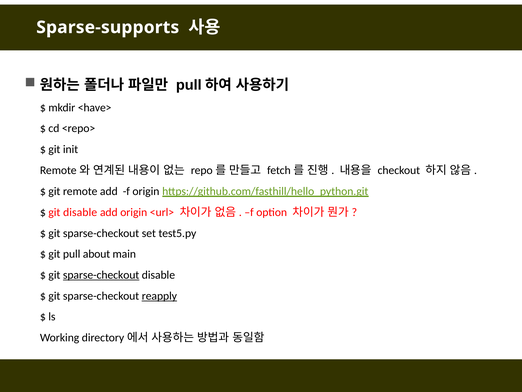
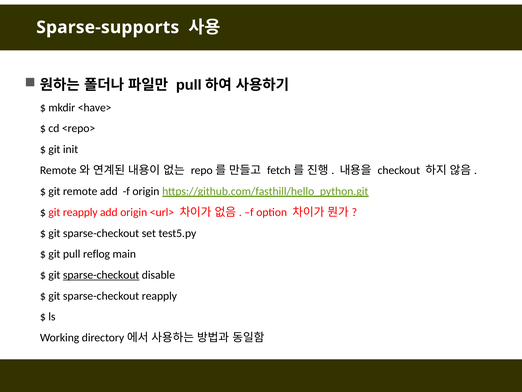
git disable: disable -> reapply
about: about -> reflog
reapply at (159, 296) underline: present -> none
